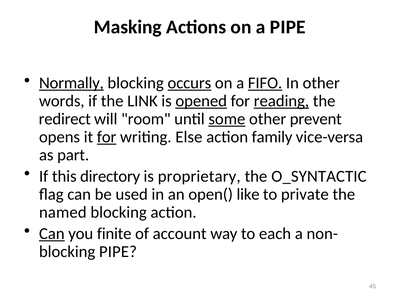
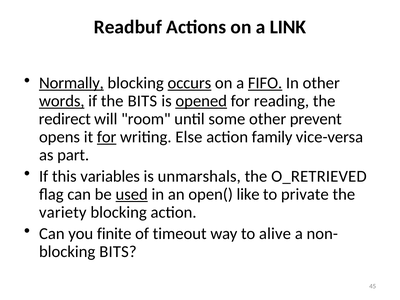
Masking: Masking -> Readbuf
a PIPE: PIPE -> LINK
words underline: none -> present
the LINK: LINK -> BITS
reading underline: present -> none
some underline: present -> none
directory: directory -> variables
proprietary: proprietary -> unmarshals
O_SYNTACTIC: O_SYNTACTIC -> O_RETRIEVED
used underline: none -> present
named: named -> variety
Can at (52, 234) underline: present -> none
account: account -> timeout
each: each -> alive
blocking PIPE: PIPE -> BITS
